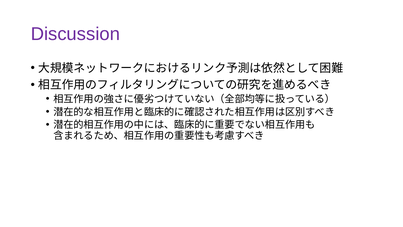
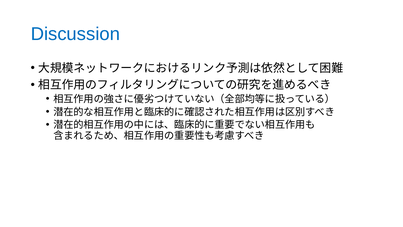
Discussion colour: purple -> blue
